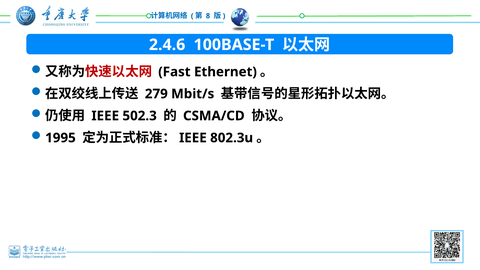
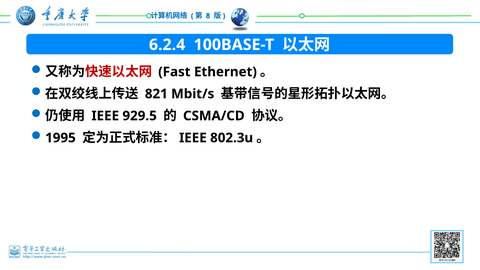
2.4.6: 2.4.6 -> 6.2.4
279: 279 -> 821
502.3: 502.3 -> 929.5
